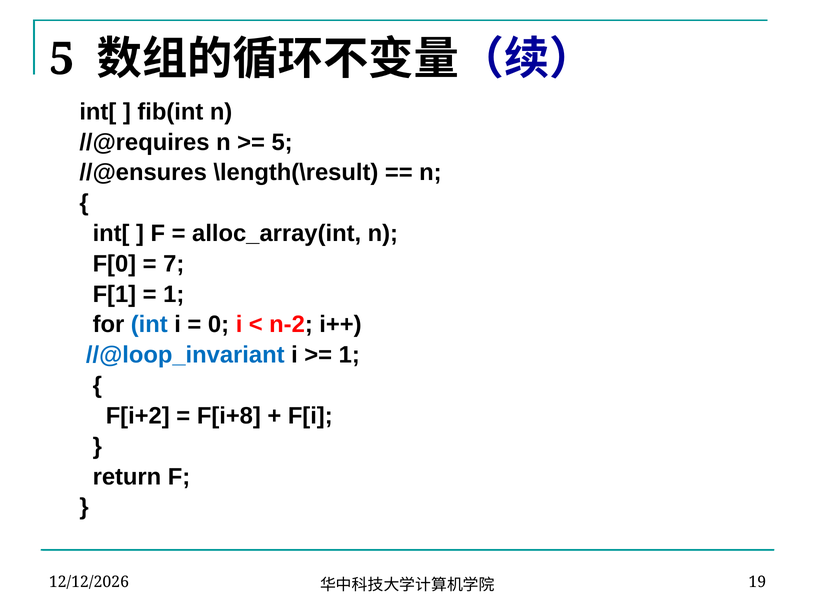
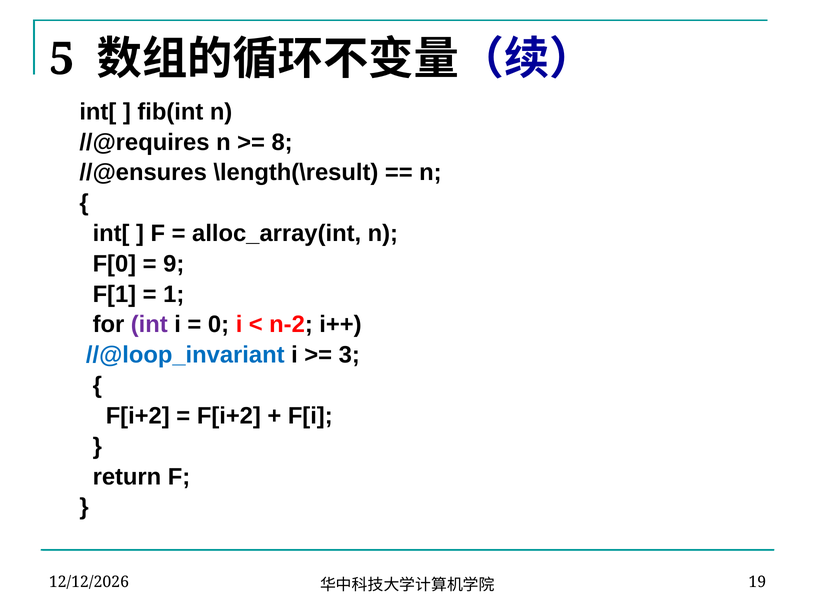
5 at (282, 142): 5 -> 8
7: 7 -> 9
int colour: blue -> purple
1 at (349, 355): 1 -> 3
F[i+8 at (229, 416): F[i+8 -> F[i+2
